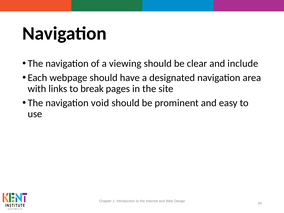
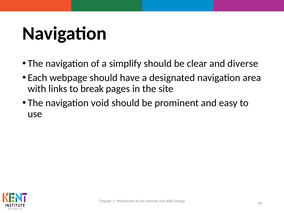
viewing: viewing -> simplify
include: include -> diverse
